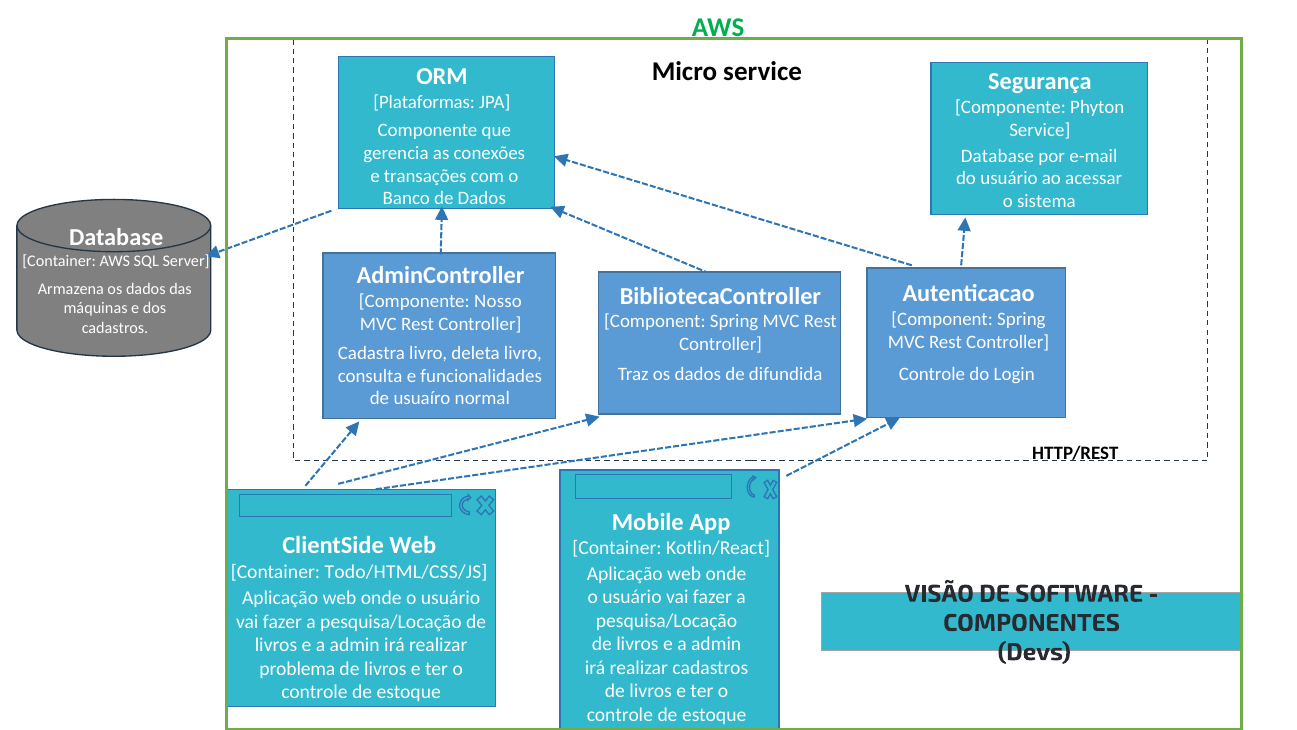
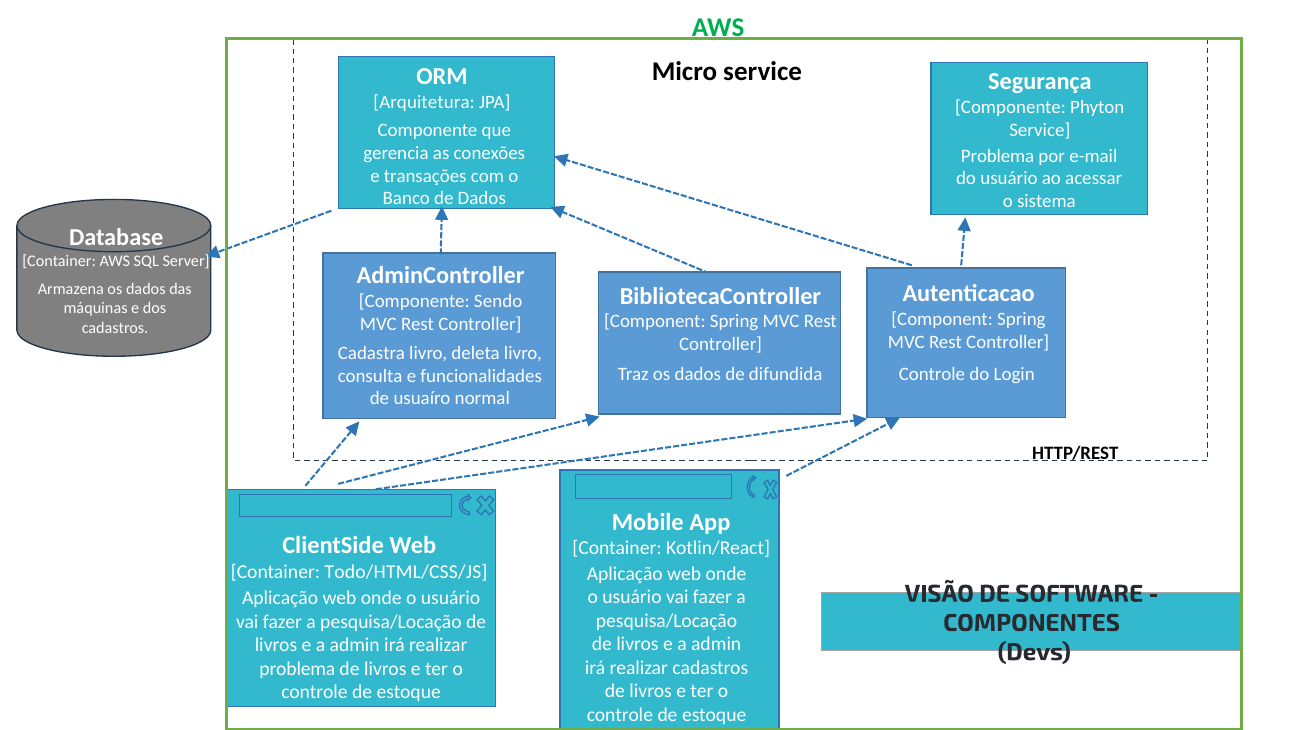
Plataformas: Plataformas -> Arquitetura
Database at (997, 156): Database -> Problema
Nosso: Nosso -> Sendo
